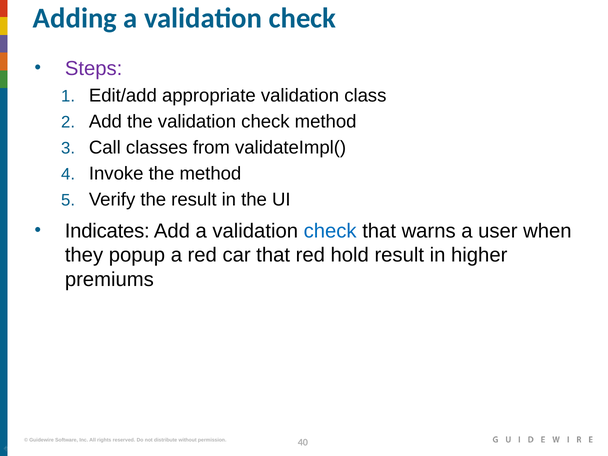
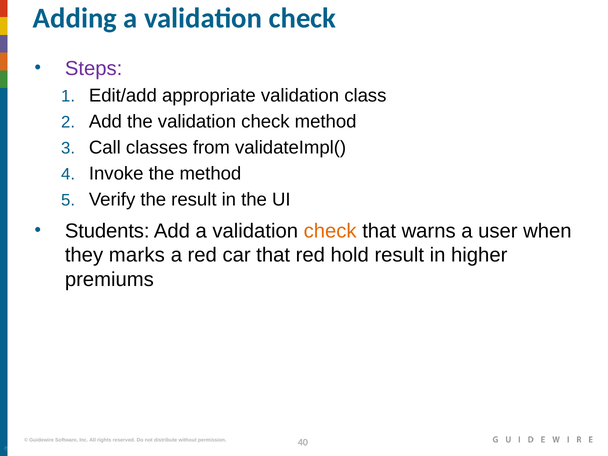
Indicates: Indicates -> Students
check at (330, 231) colour: blue -> orange
popup: popup -> marks
